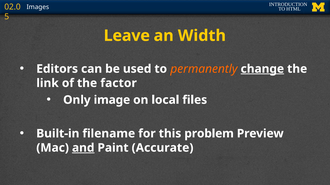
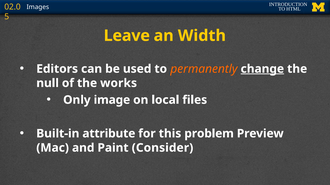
link: link -> null
factor: factor -> works
filename: filename -> attribute
and underline: present -> none
Accurate: Accurate -> Consider
